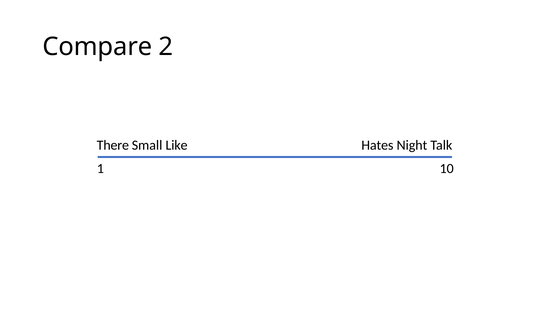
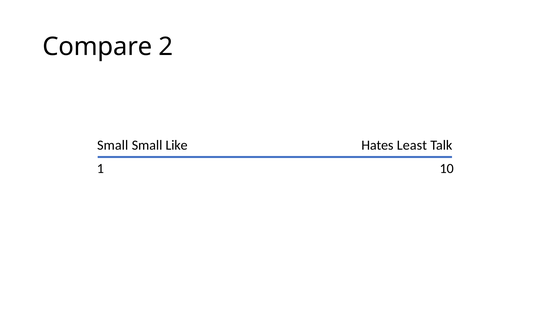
There at (113, 145): There -> Small
Night: Night -> Least
